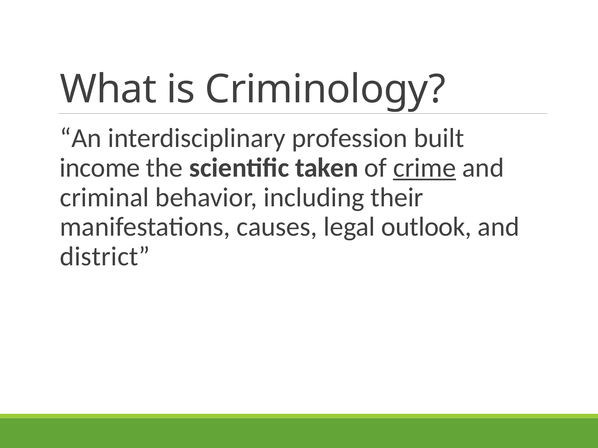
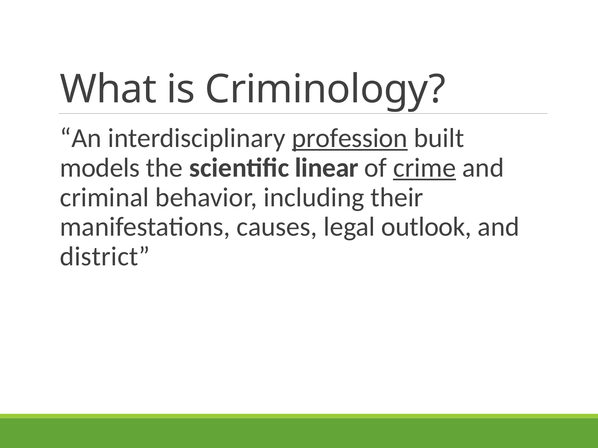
profession underline: none -> present
income: income -> models
taken: taken -> linear
